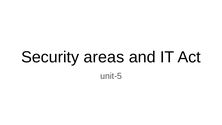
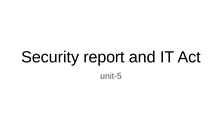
areas: areas -> report
